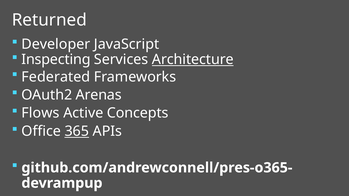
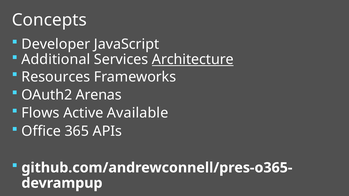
Returned: Returned -> Concepts
Inspecting: Inspecting -> Additional
Federated: Federated -> Resources
Concepts: Concepts -> Available
365 underline: present -> none
